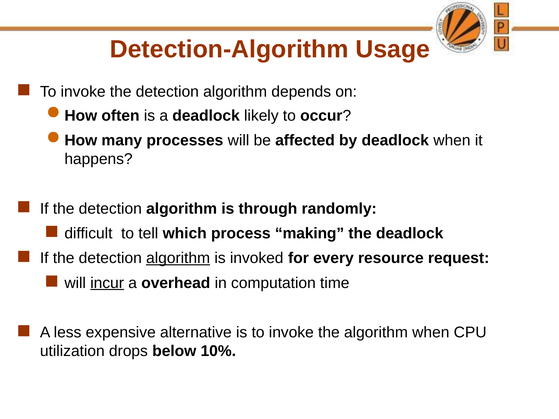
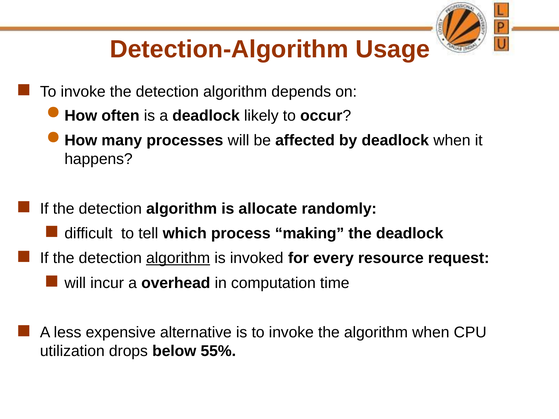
through: through -> allocate
incur underline: present -> none
10%: 10% -> 55%
